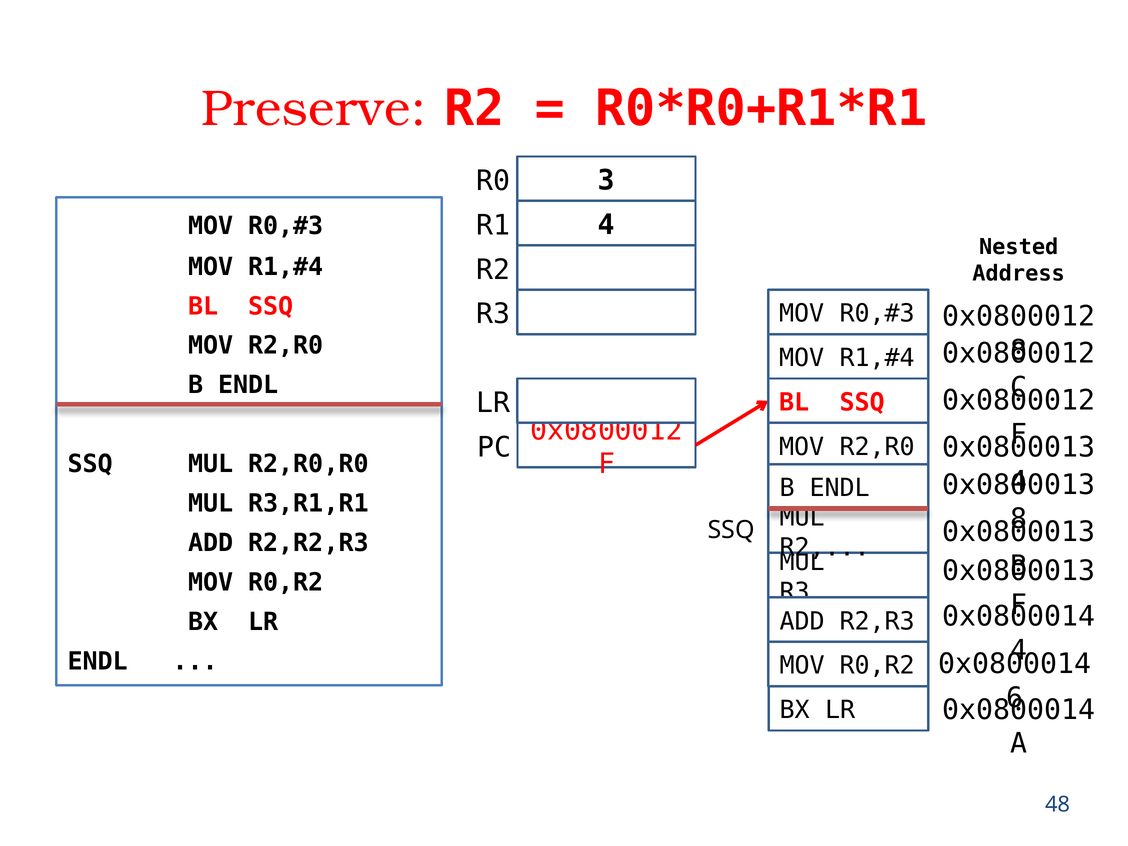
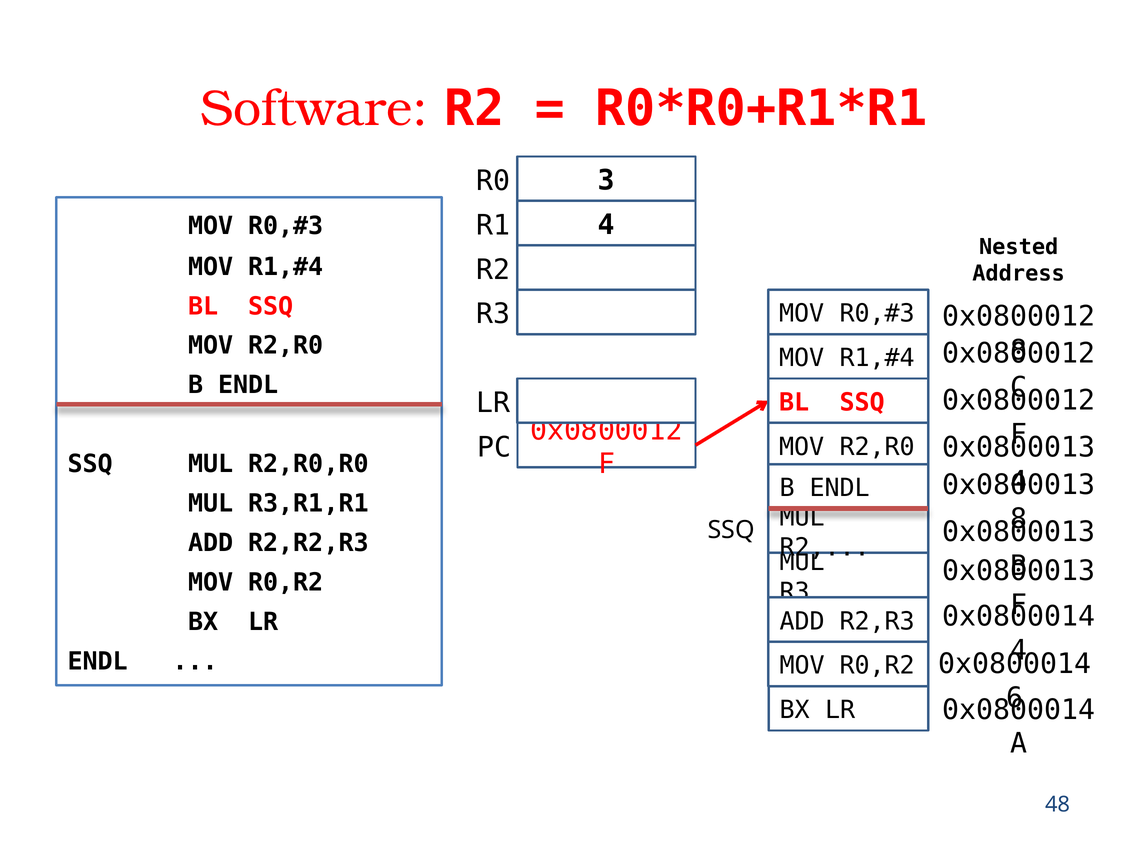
Preserve: Preserve -> Software
